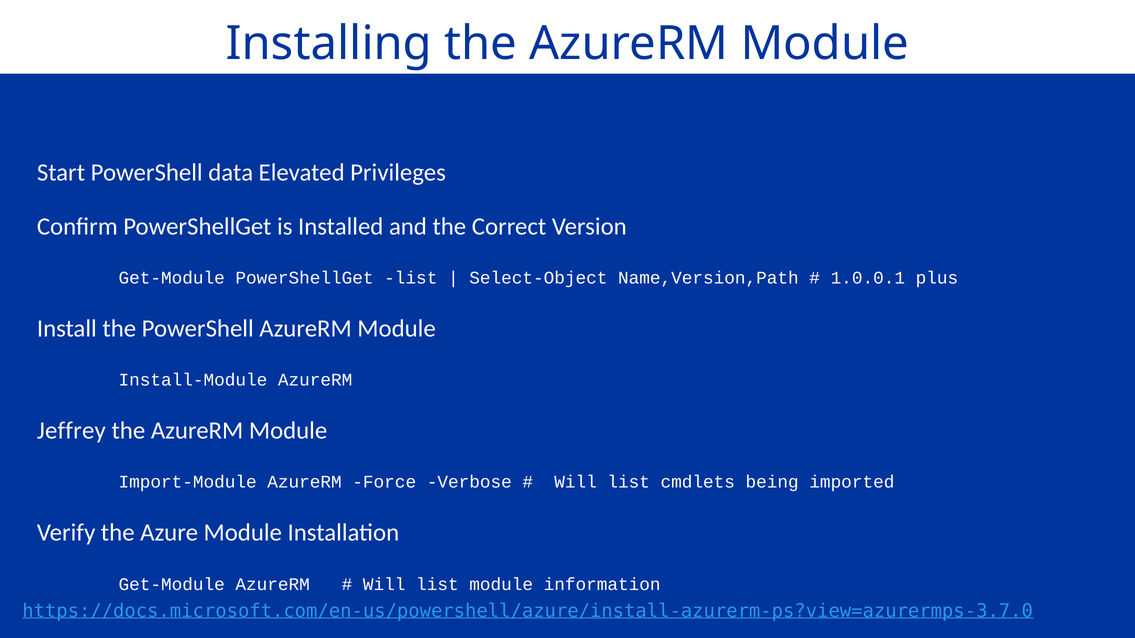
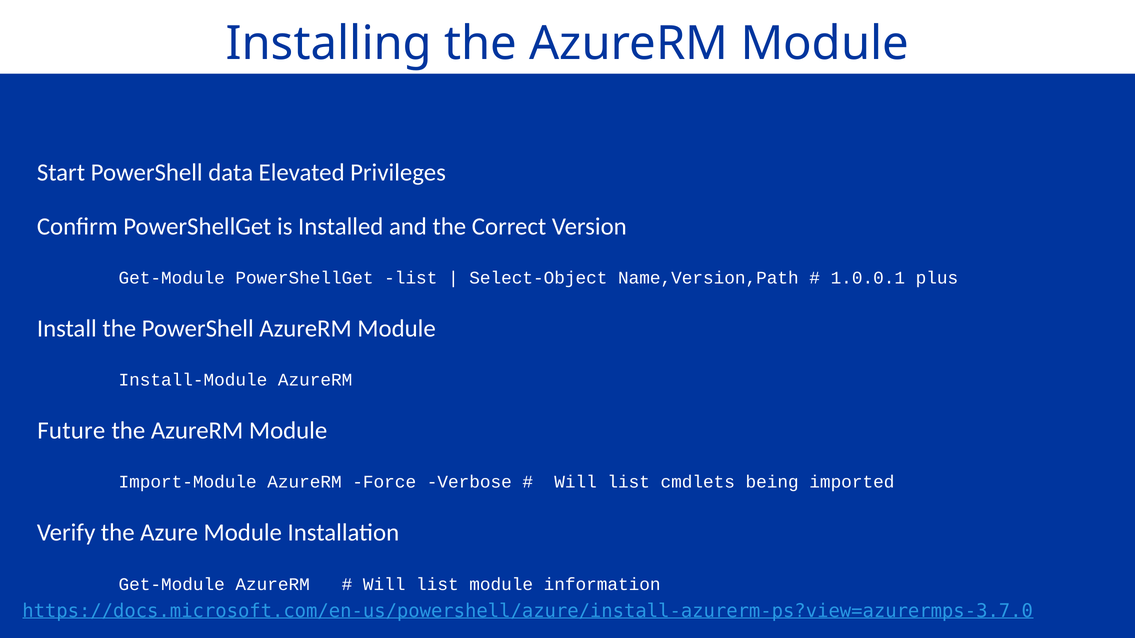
Jeffrey: Jeffrey -> Future
